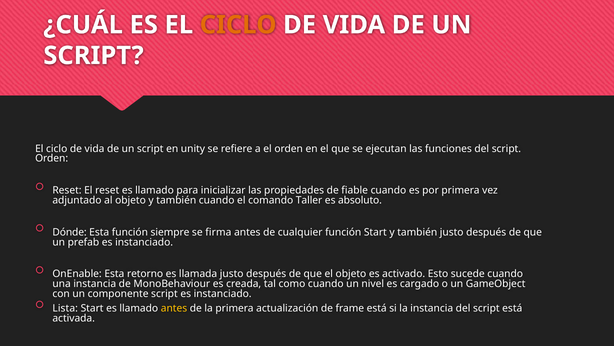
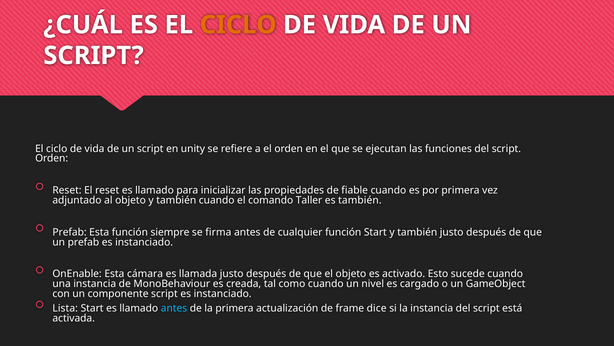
es absoluto: absoluto -> también
Dónde at (70, 232): Dónde -> Prefab
retorno: retorno -> cámara
antes at (174, 308) colour: yellow -> light blue
frame está: está -> dice
